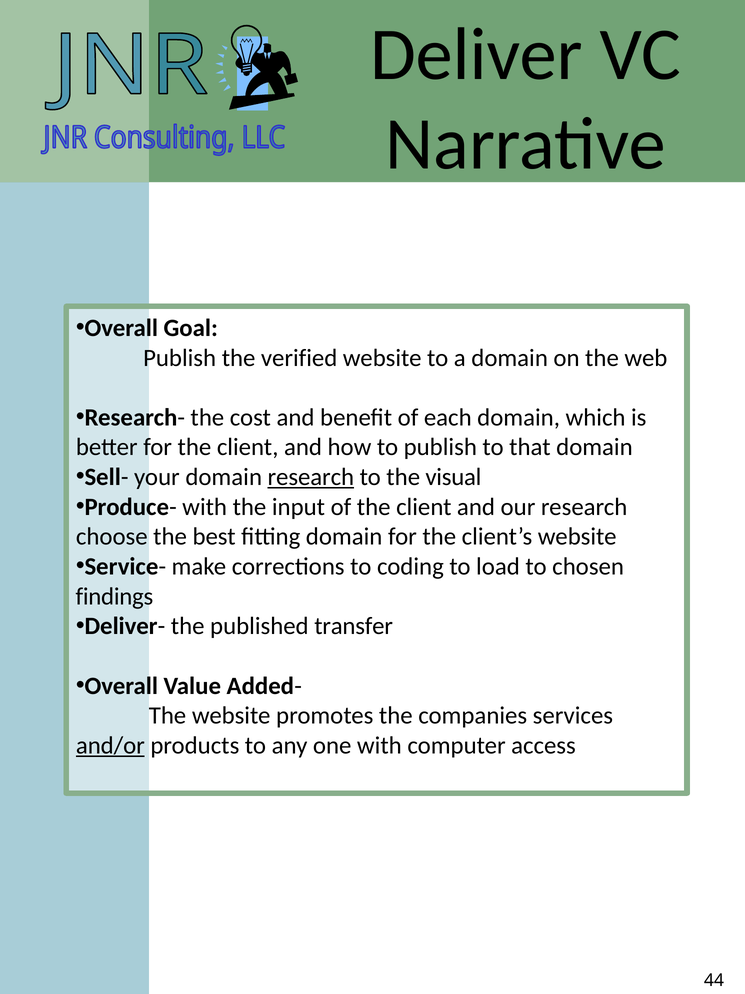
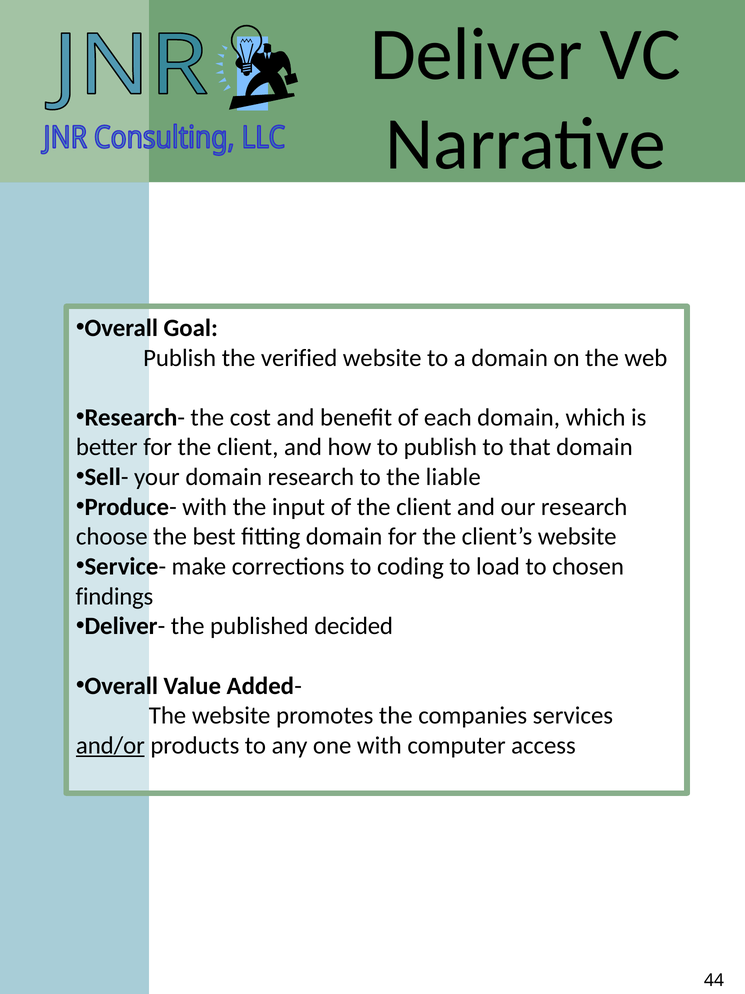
research at (311, 477) underline: present -> none
visual: visual -> liable
transfer: transfer -> decided
